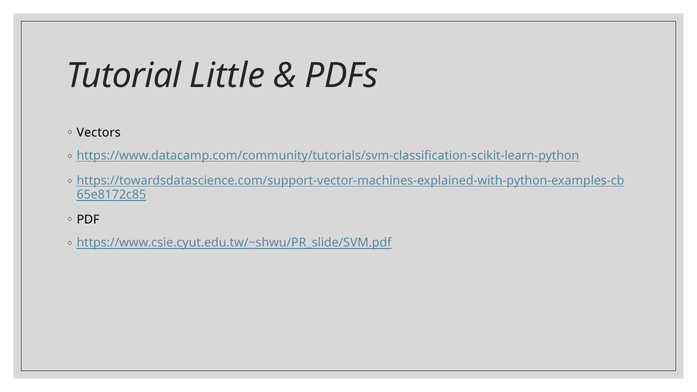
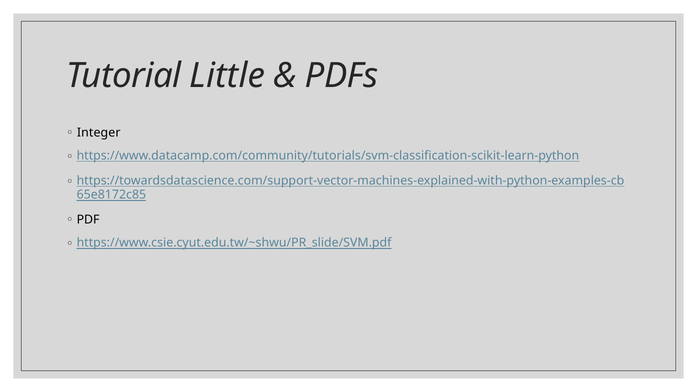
Vectors: Vectors -> Integer
